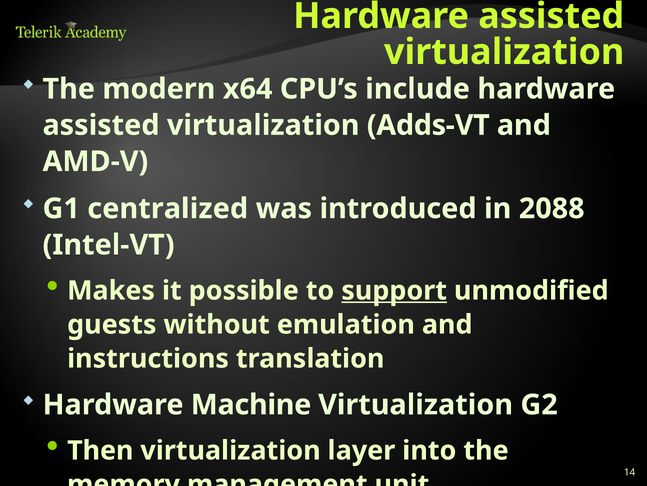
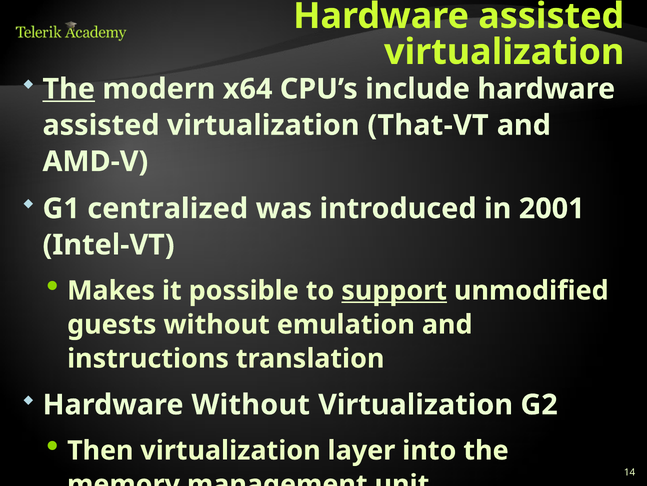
The at (69, 89) underline: none -> present
Adds-VT: Adds-VT -> That-VT
2088: 2088 -> 2001
Hardware Machine: Machine -> Without
